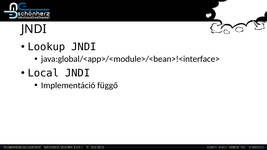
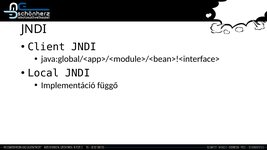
Lookup: Lookup -> Client
